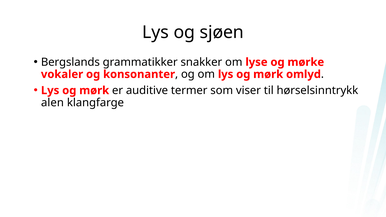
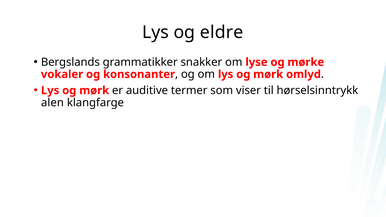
sjøen: sjøen -> eldre
